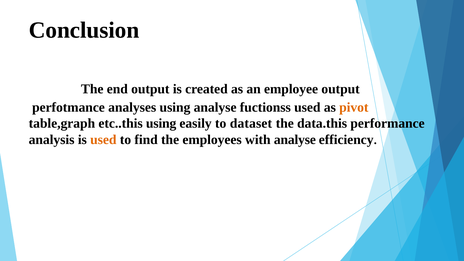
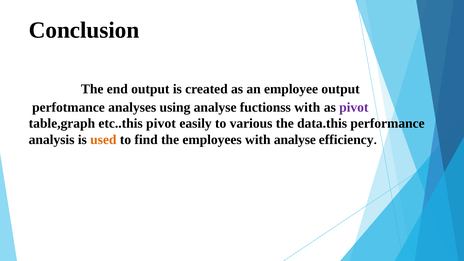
fuctionss used: used -> with
pivot at (354, 107) colour: orange -> purple
etc..this using: using -> pivot
dataset: dataset -> various
